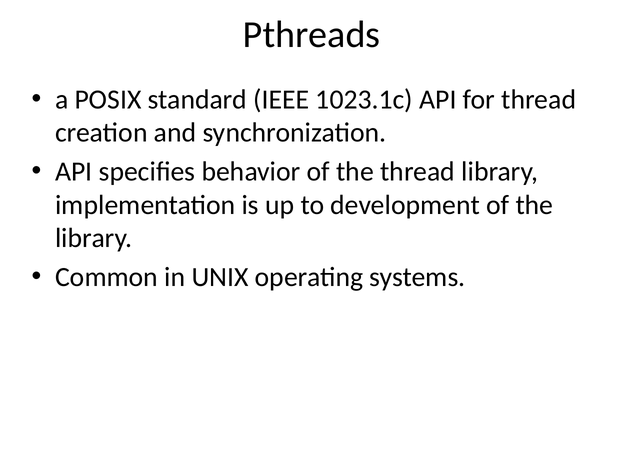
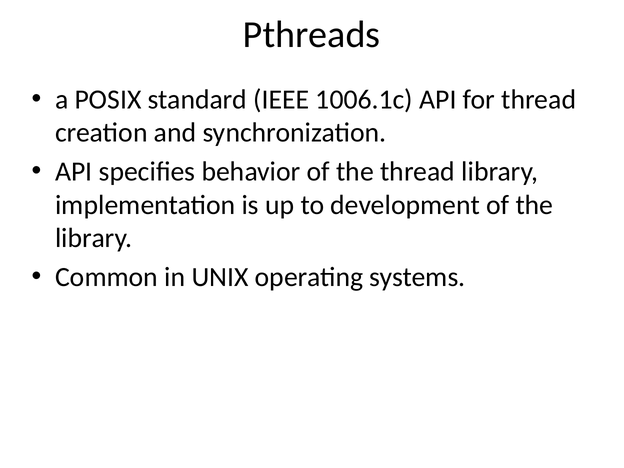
1023.1c: 1023.1c -> 1006.1c
